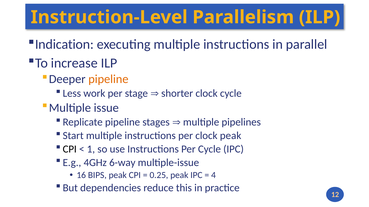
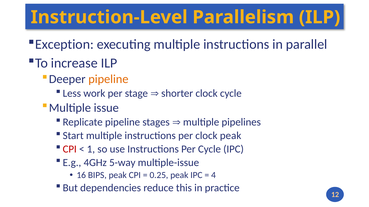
Indication: Indication -> Exception
CPI at (70, 149) colour: black -> red
6-way: 6-way -> 5-way
